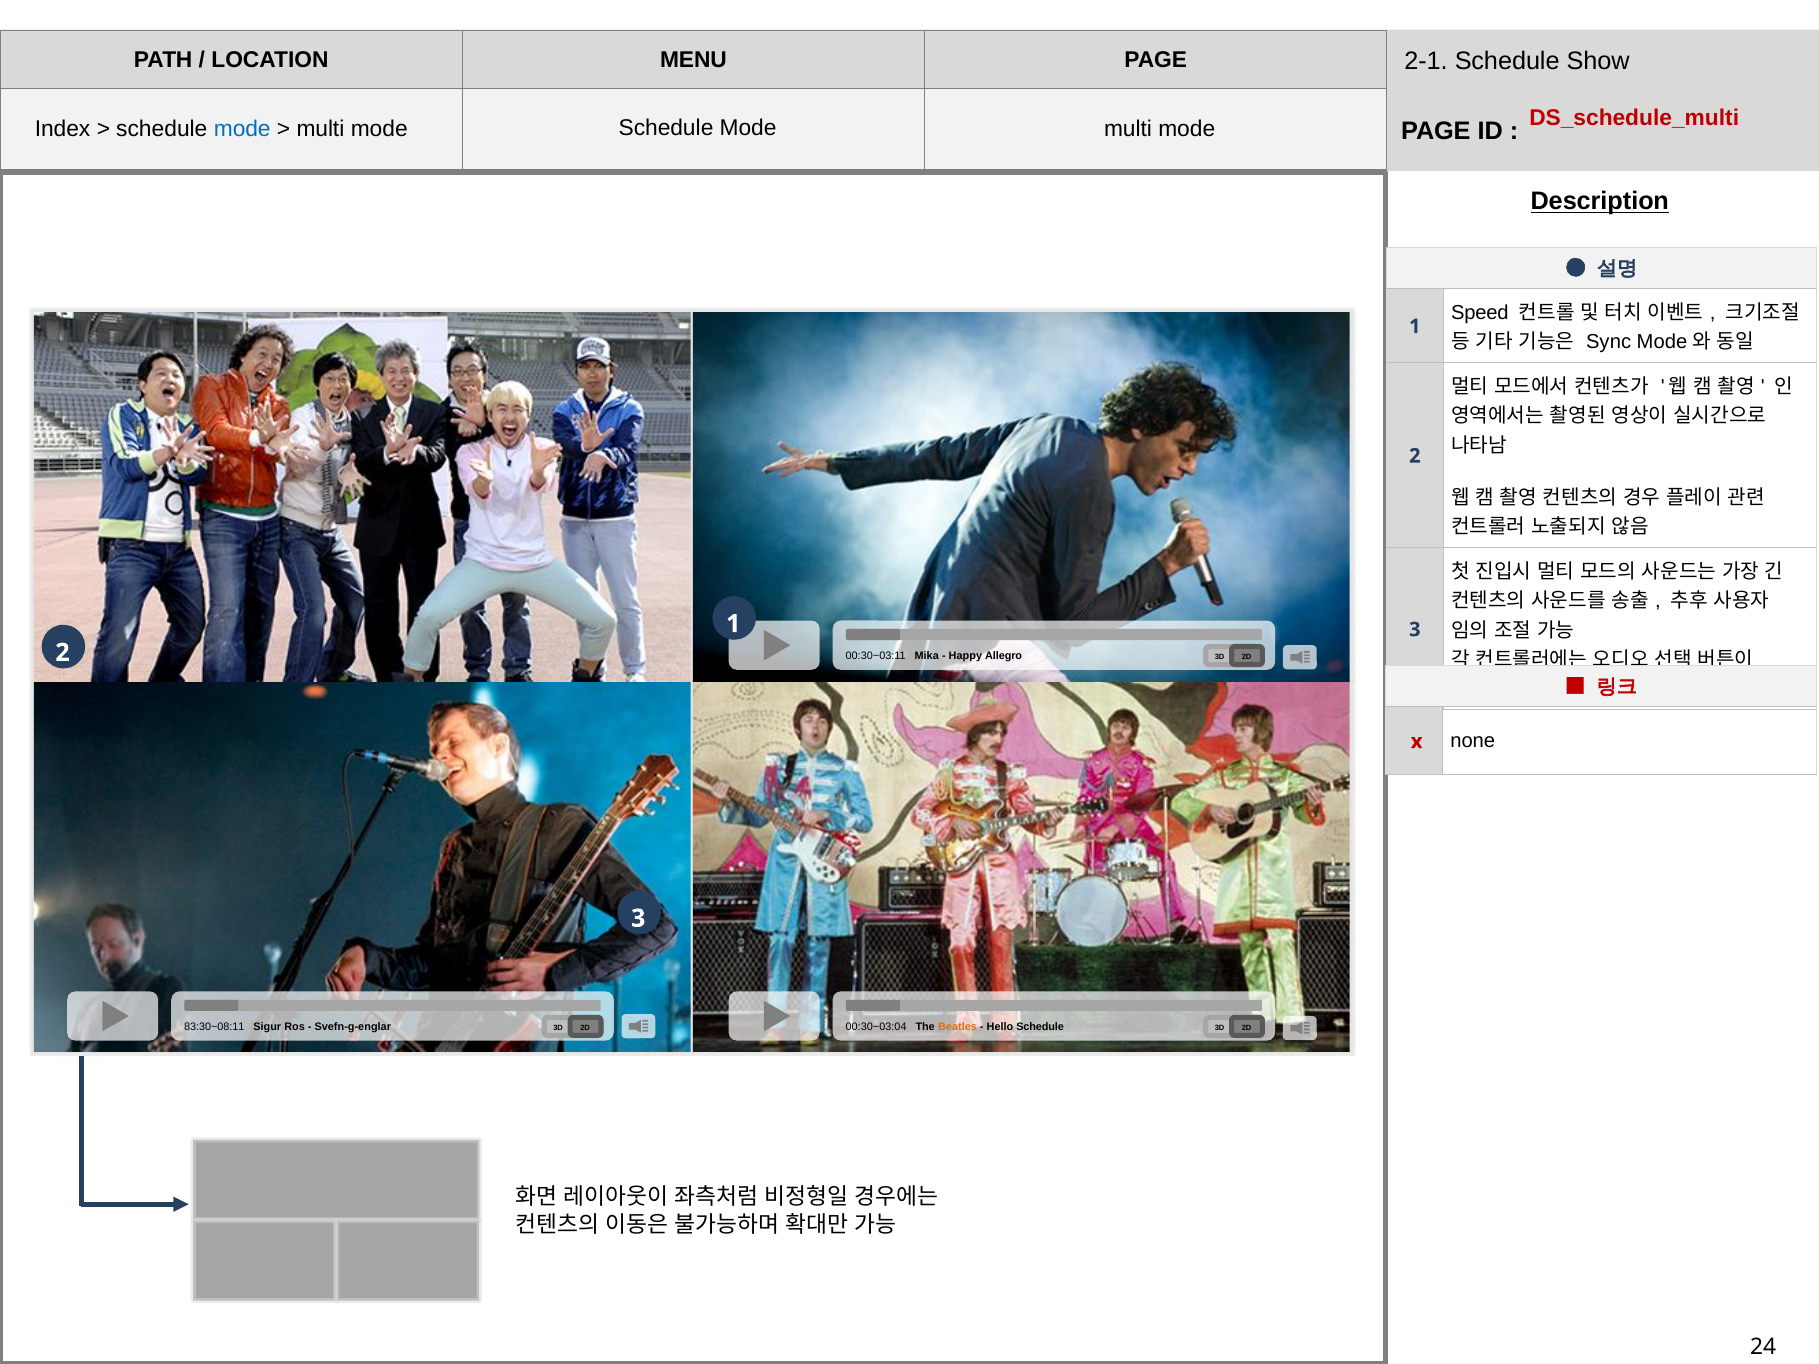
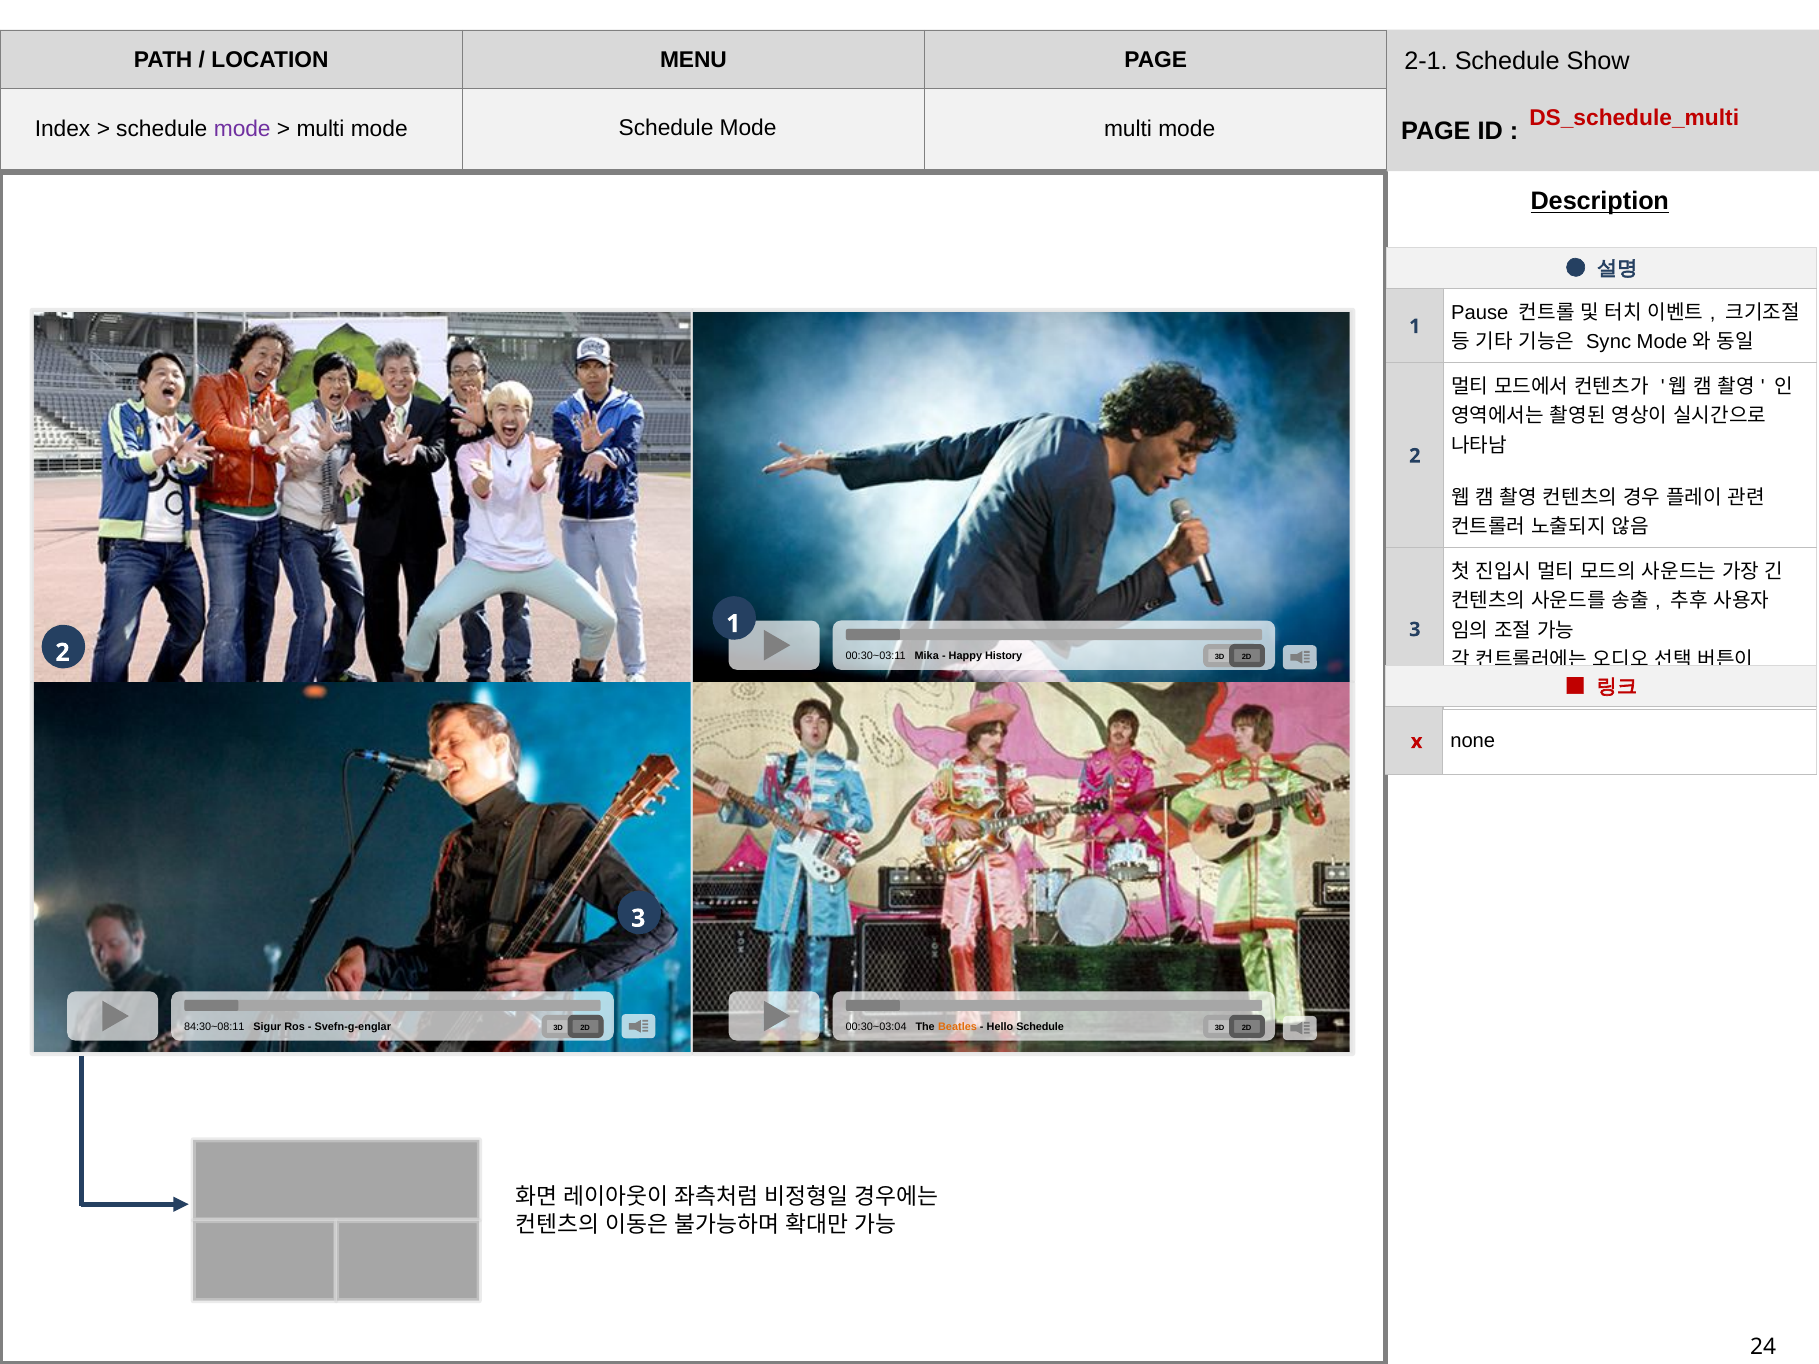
mode at (242, 129) colour: blue -> purple
Speed: Speed -> Pause
Allegro: Allegro -> History
83:30~08:11: 83:30~08:11 -> 84:30~08:11
